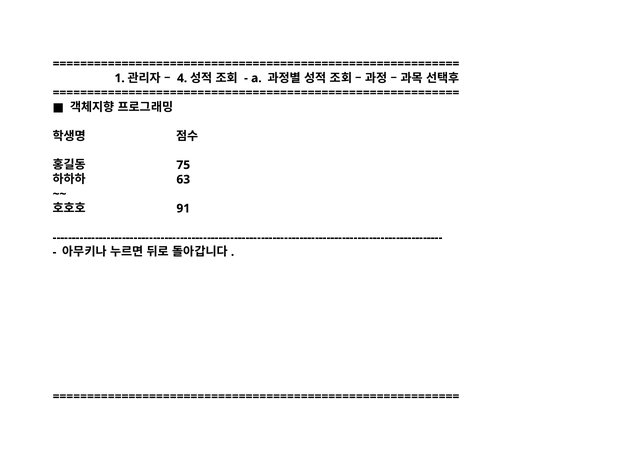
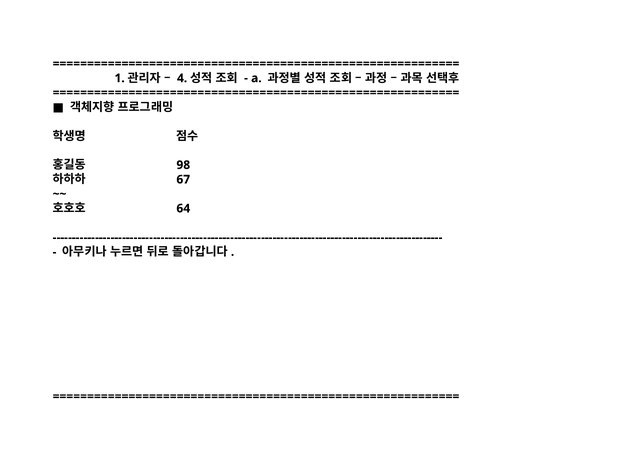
75: 75 -> 98
63: 63 -> 67
91: 91 -> 64
